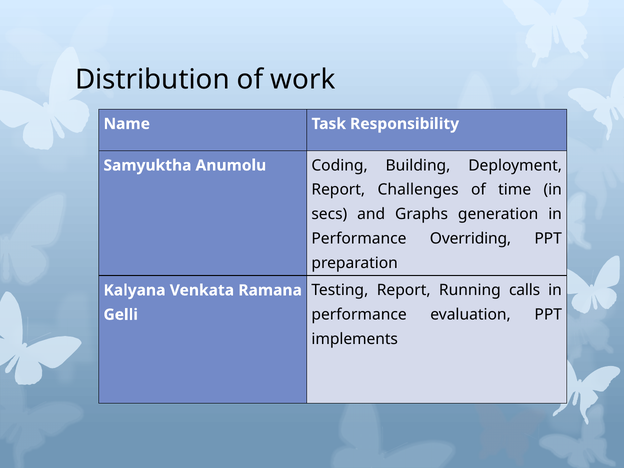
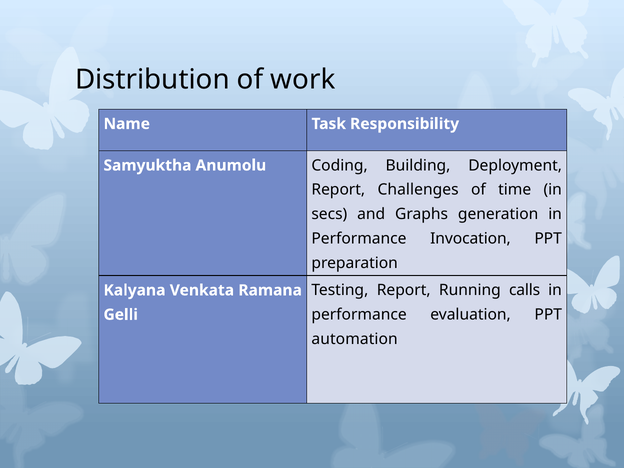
Overriding: Overriding -> Invocation
implements: implements -> automation
